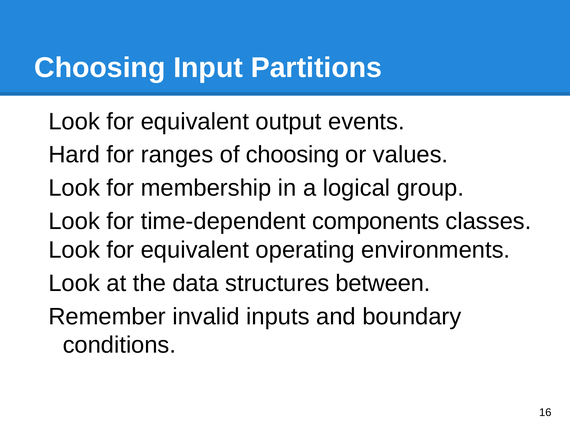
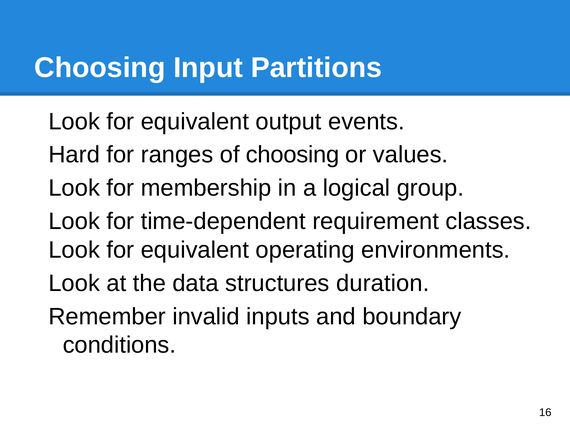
components: components -> requirement
between: between -> duration
